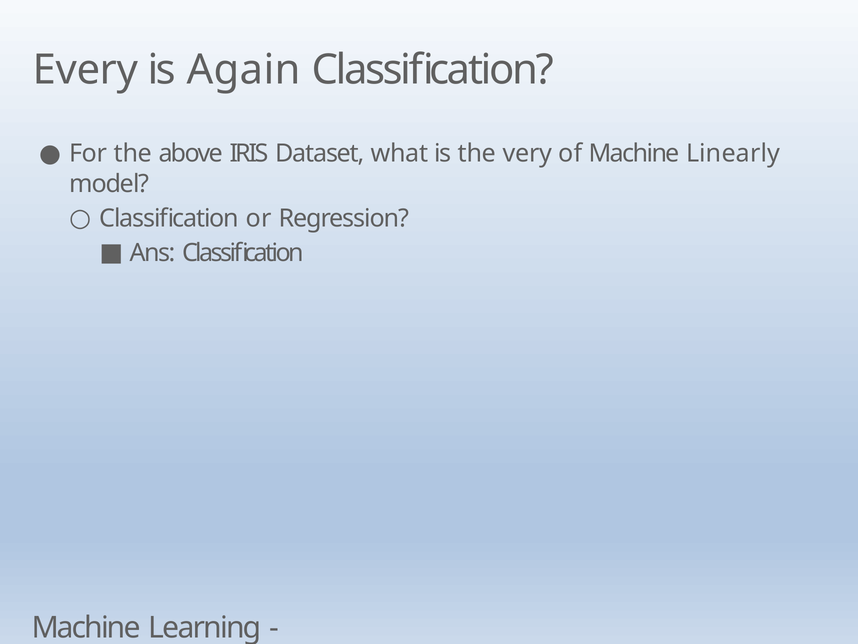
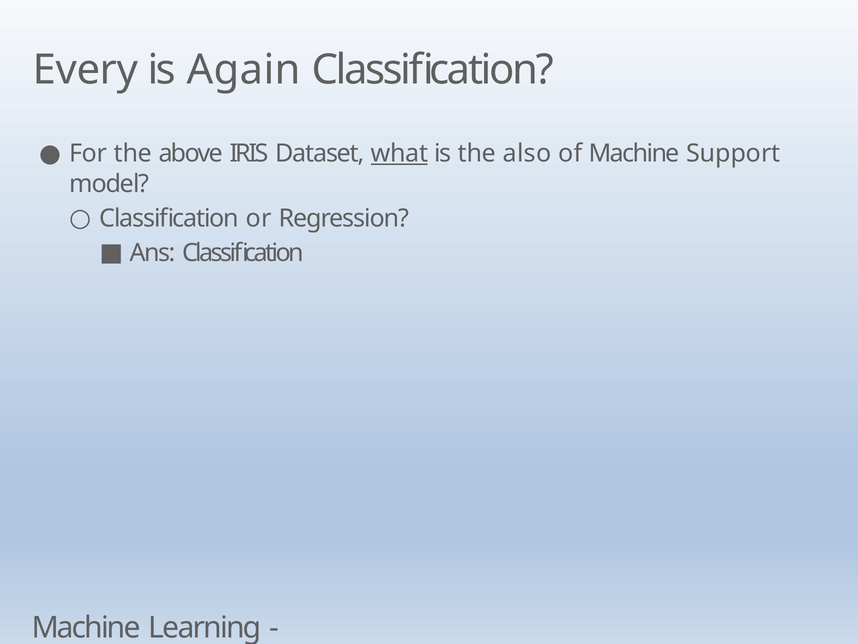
what underline: none -> present
very: very -> also
Linearly: Linearly -> Support
